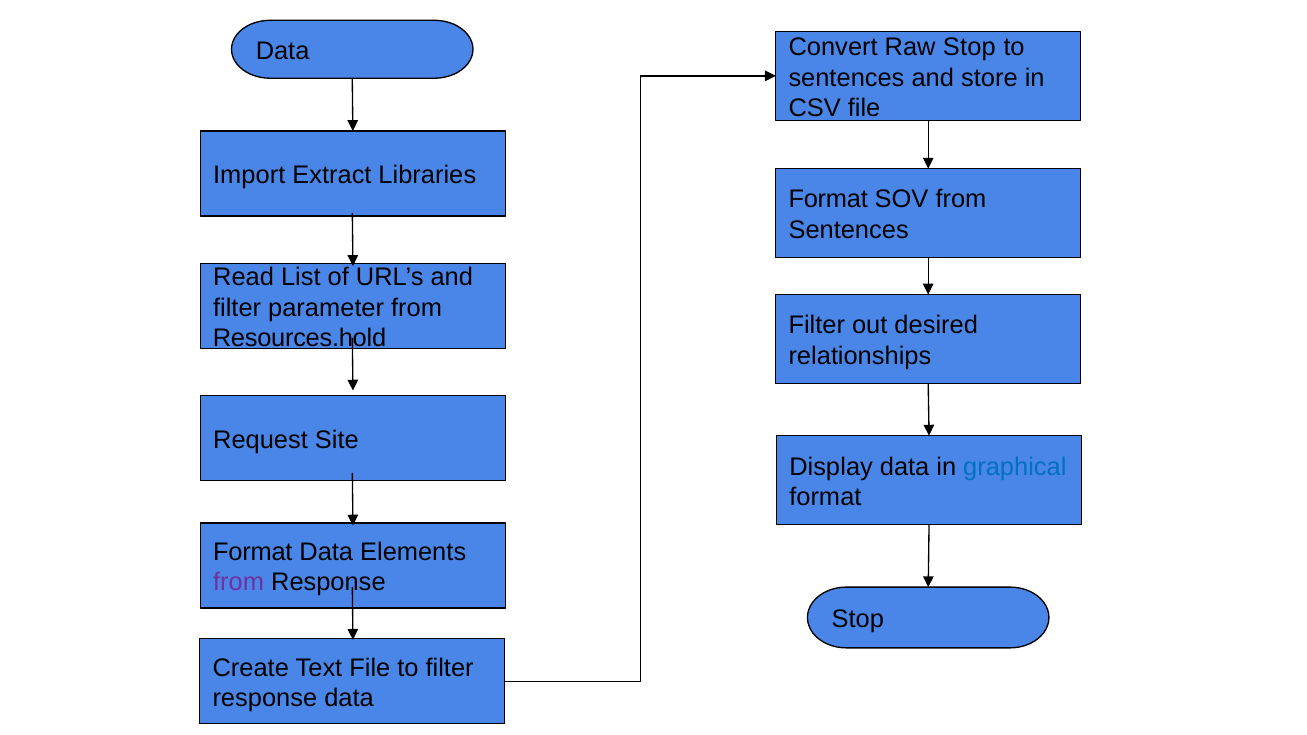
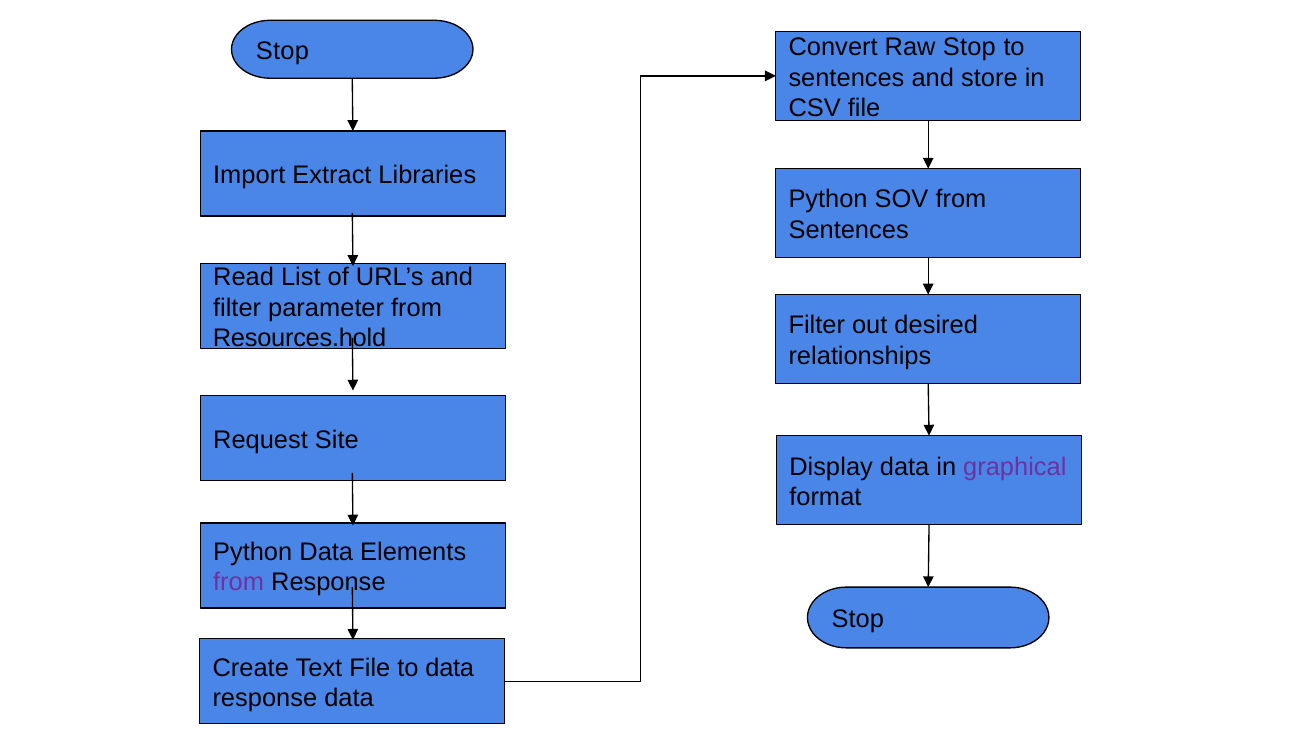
Data at (283, 51): Data -> Stop
Format at (828, 200): Format -> Python
graphical colour: blue -> purple
Format at (253, 552): Format -> Python
to filter: filter -> data
